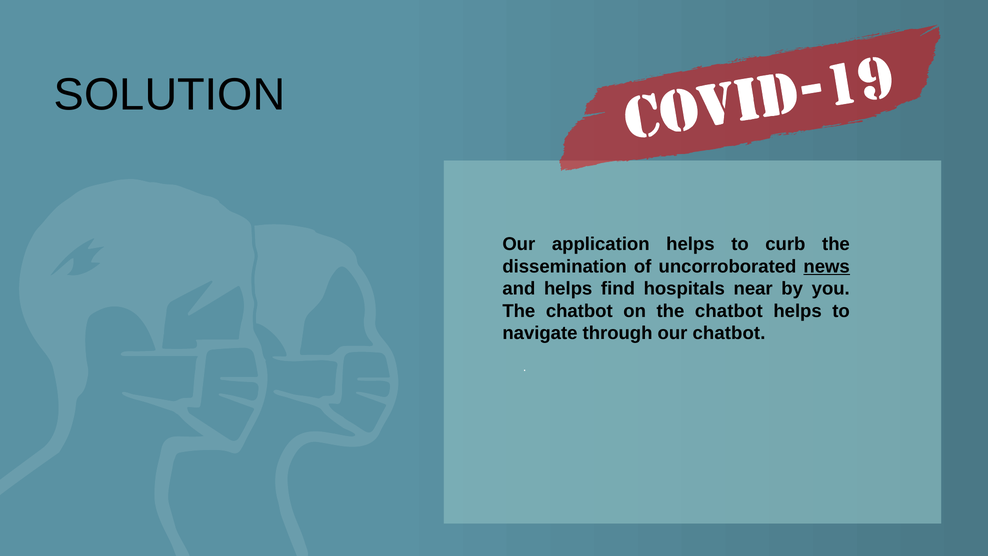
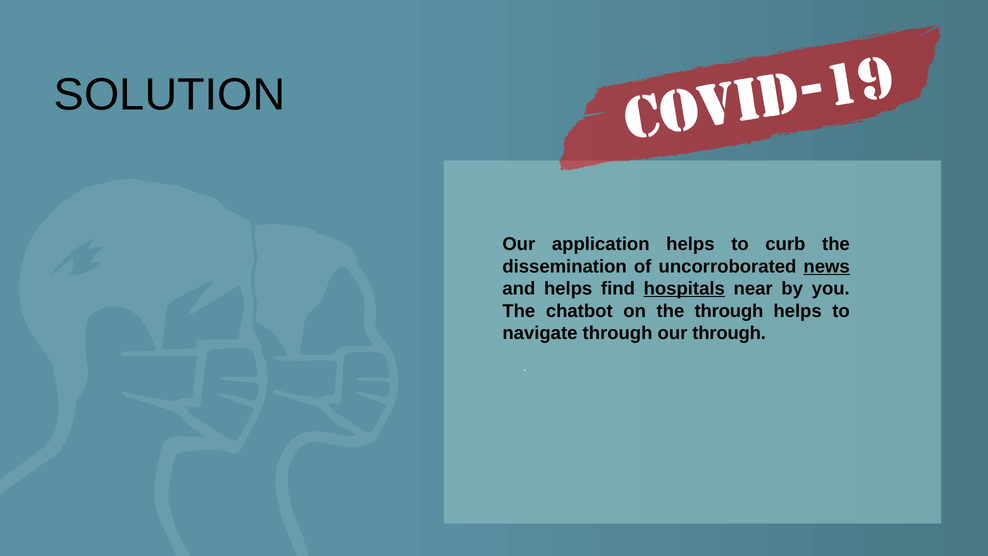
hospitals underline: none -> present
on the chatbot: chatbot -> through
our chatbot: chatbot -> through
